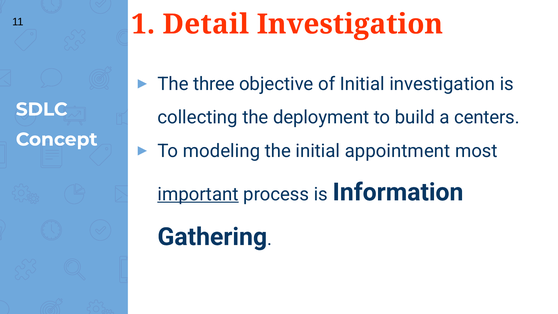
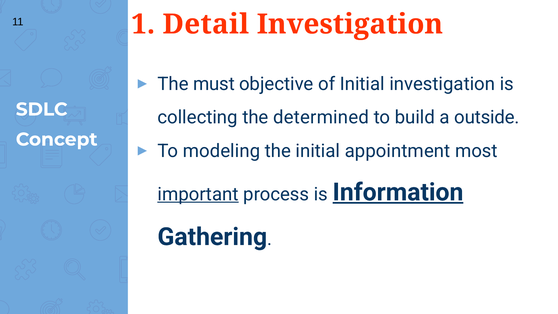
three: three -> must
deployment: deployment -> determined
centers: centers -> outside
Information underline: none -> present
